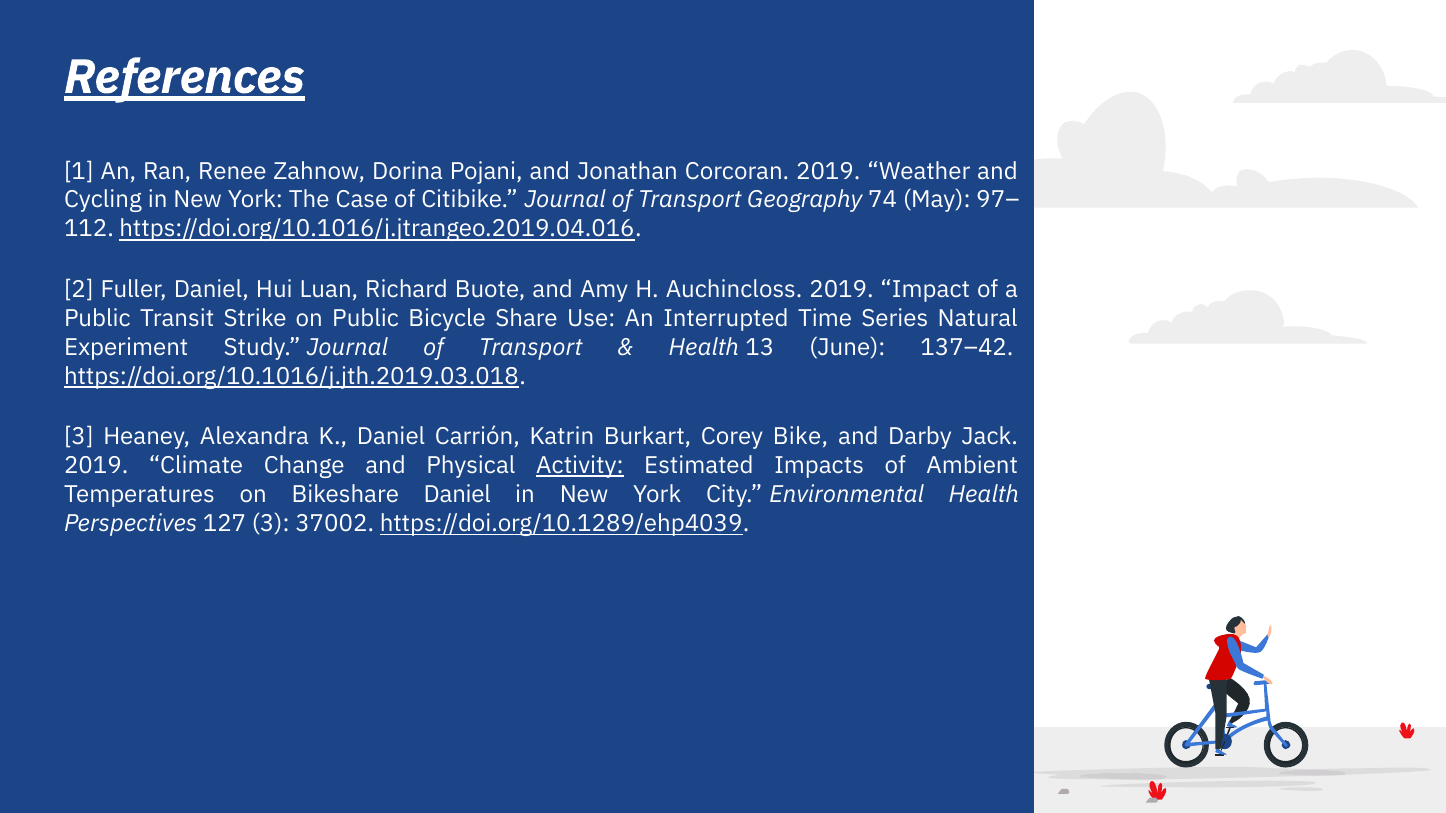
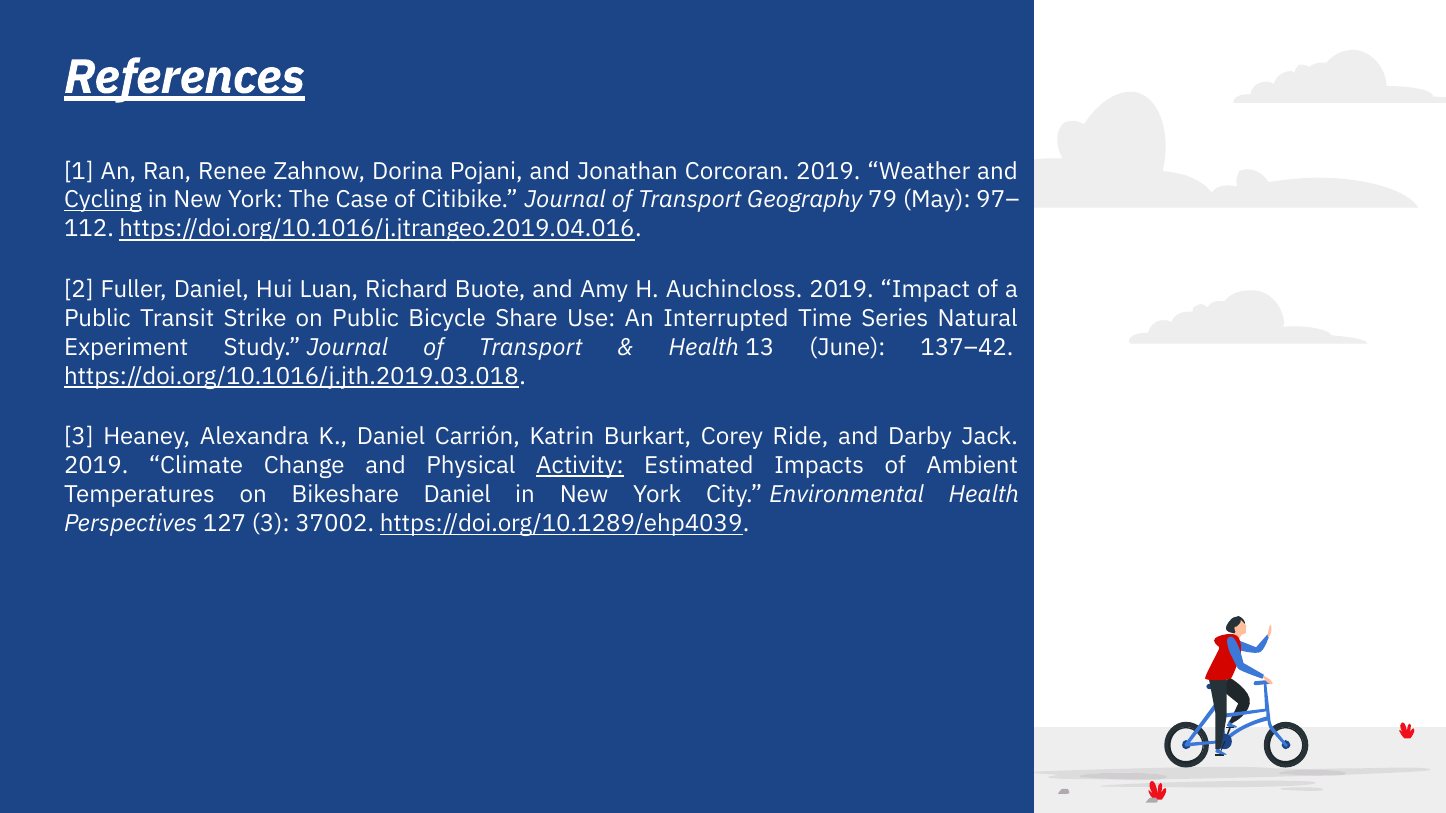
Cycling underline: none -> present
74: 74 -> 79
Bike: Bike -> Ride
